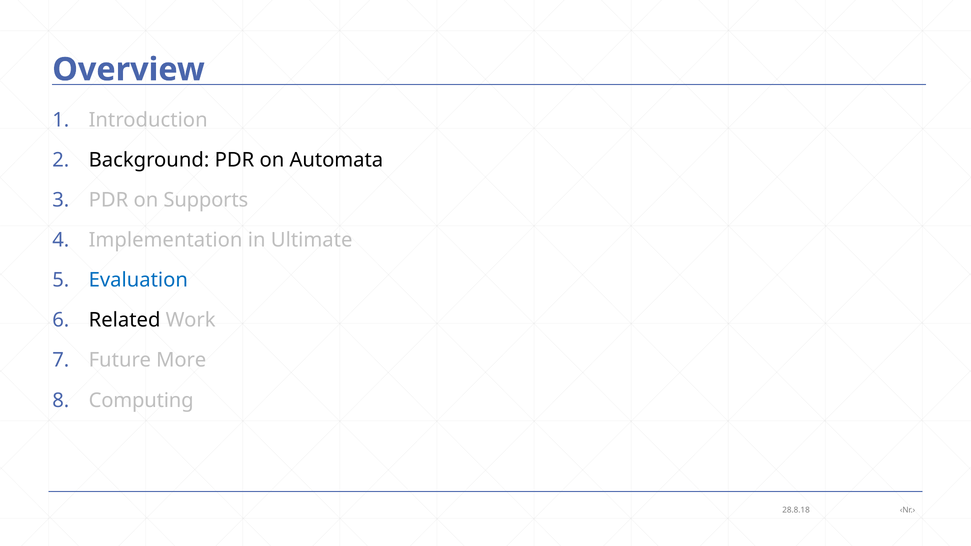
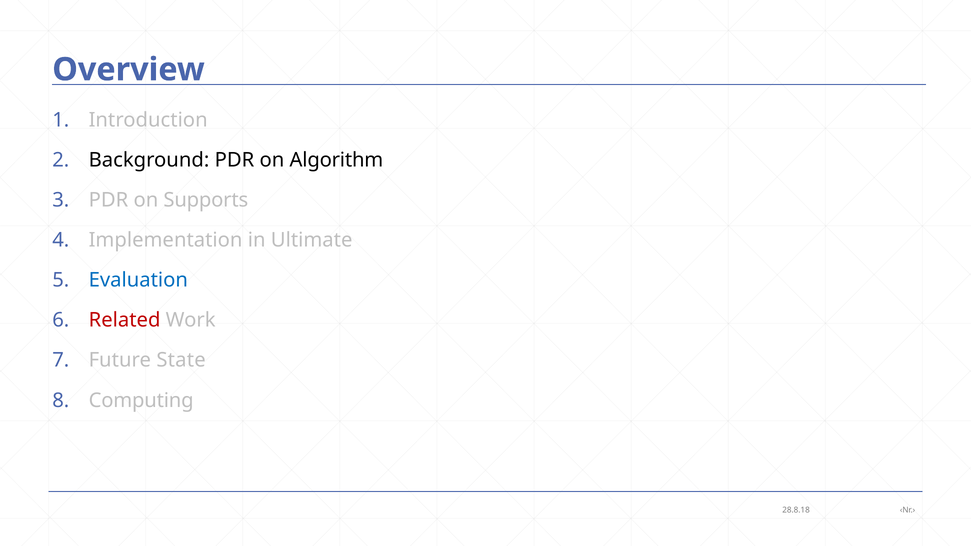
Automata: Automata -> Algorithm
Related colour: black -> red
More: More -> State
